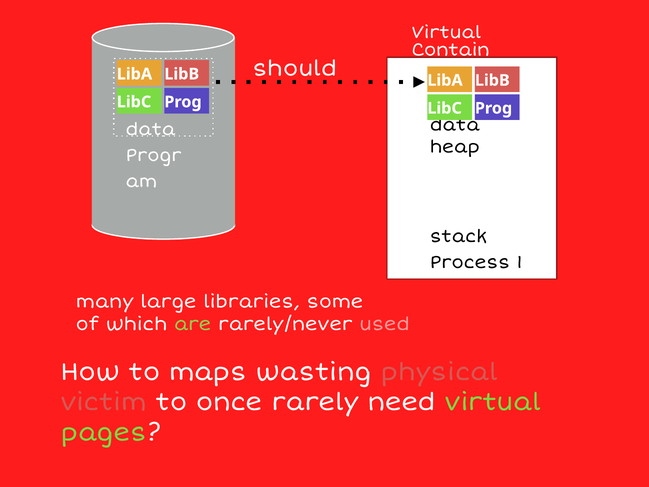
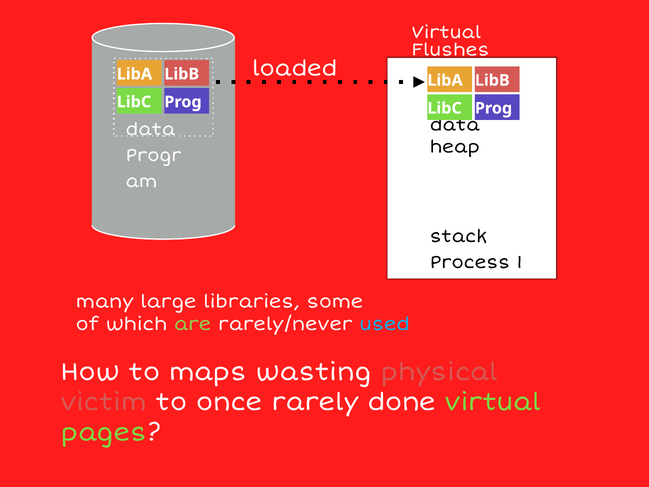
Contain: Contain -> Flushes
should: should -> loaded
used colour: pink -> light blue
need: need -> done
